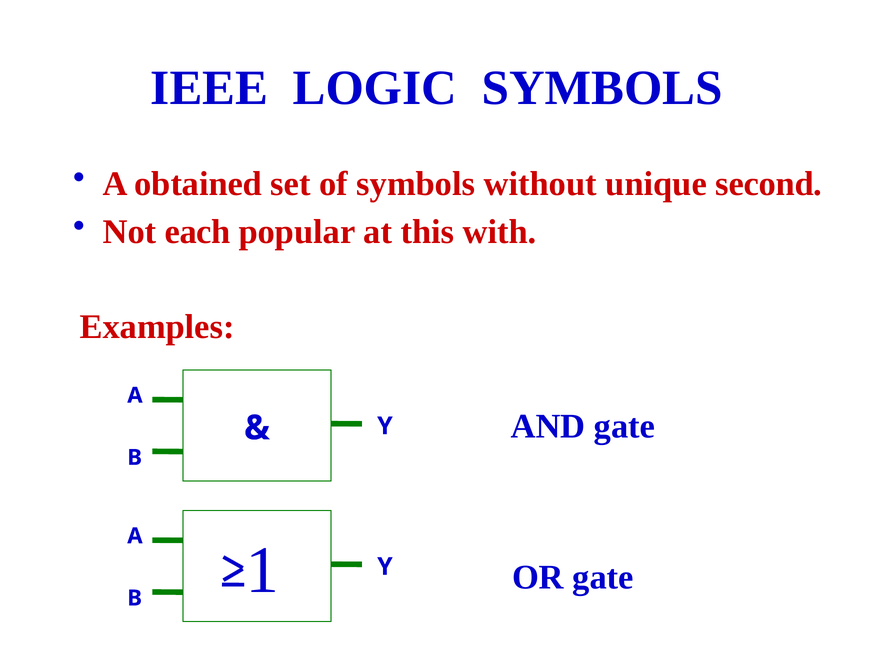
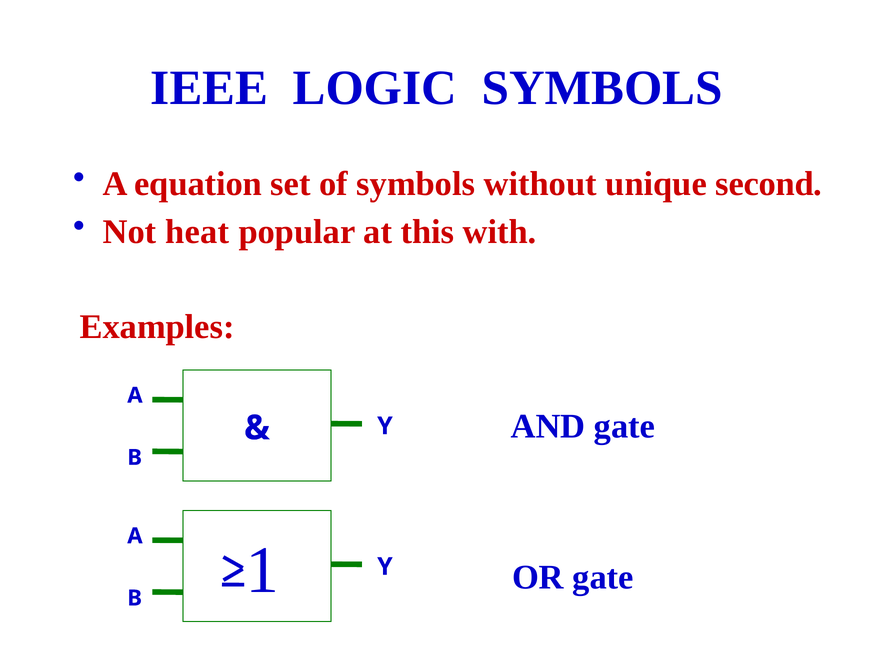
obtained: obtained -> equation
each: each -> heat
